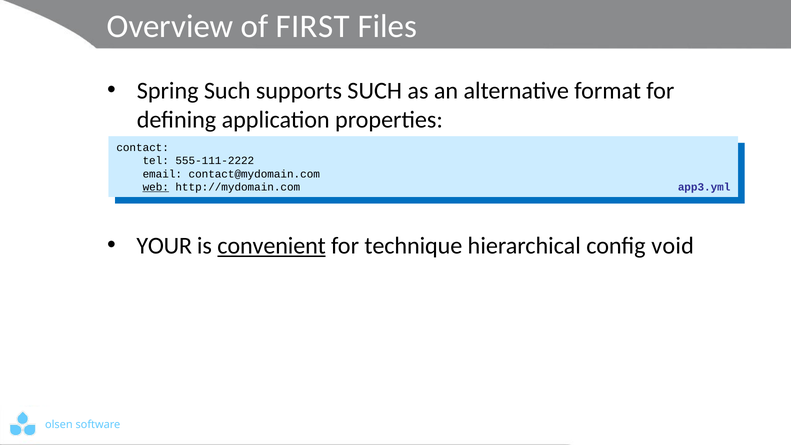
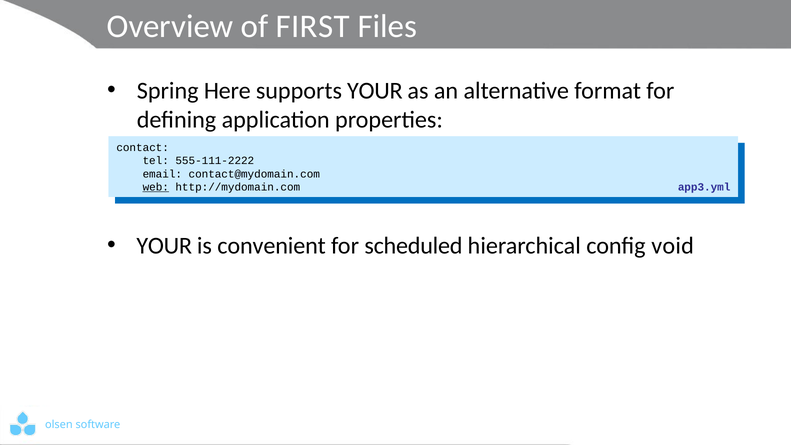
Spring Such: Such -> Here
supports SUCH: SUCH -> YOUR
convenient underline: present -> none
technique: technique -> scheduled
